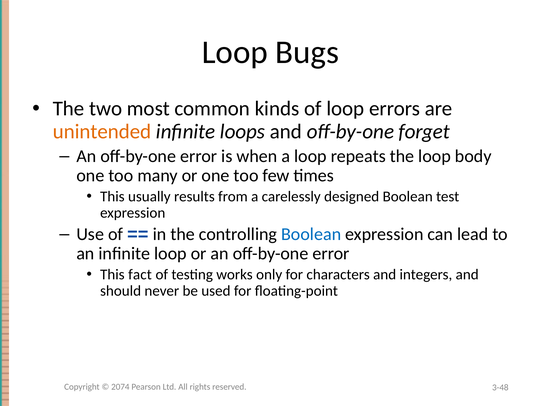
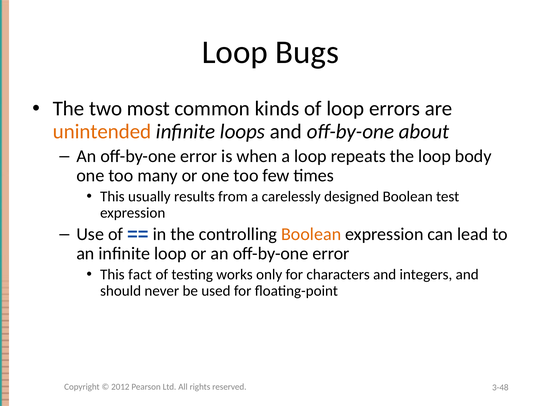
forget: forget -> about
Boolean at (311, 234) colour: blue -> orange
2074: 2074 -> 2012
